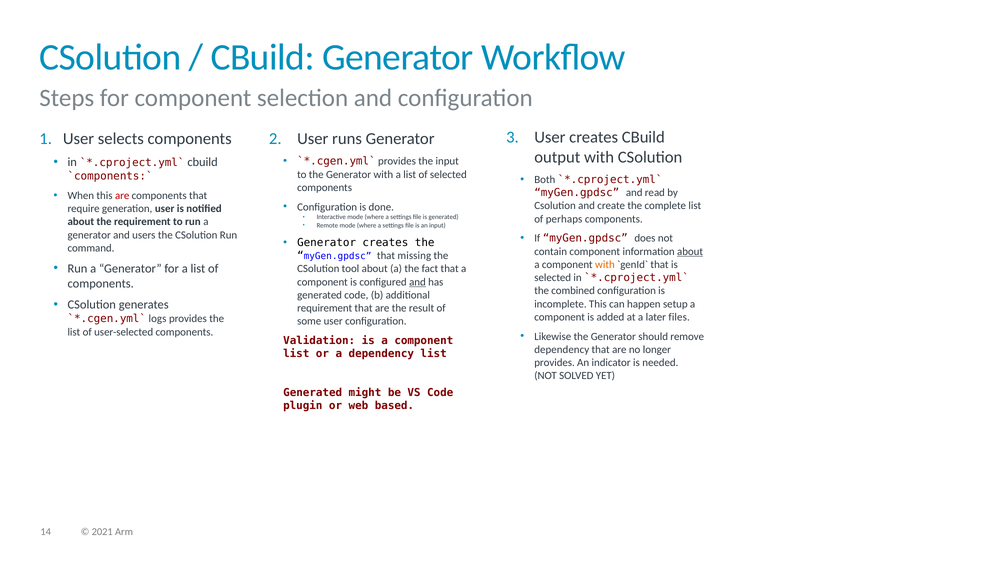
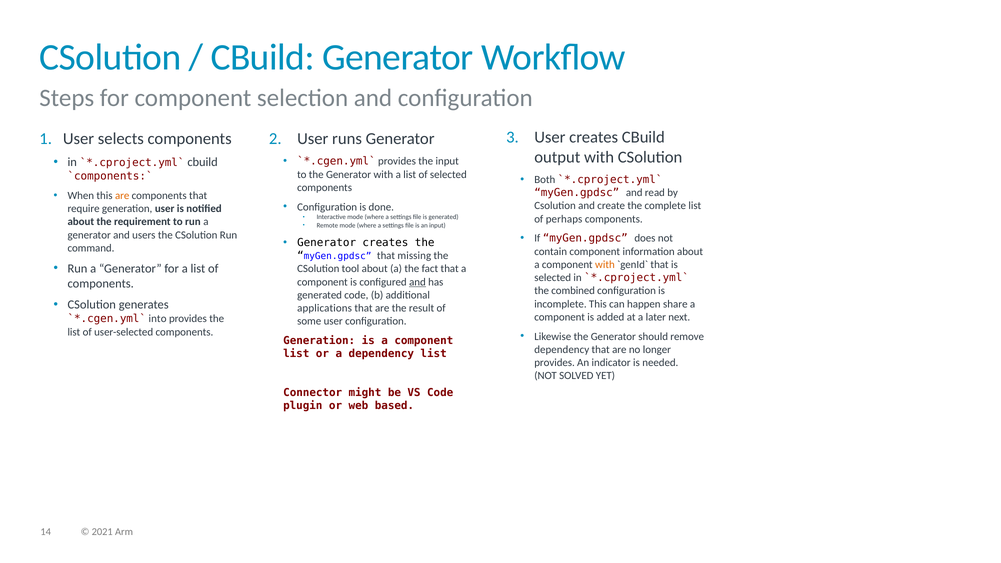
are at (122, 196) colour: red -> orange
about at (690, 251) underline: present -> none
setup: setup -> share
requirement at (325, 308): requirement -> applications
files: files -> next
logs: logs -> into
Validation at (319, 341): Validation -> Generation
Generated at (313, 393): Generated -> Connector
